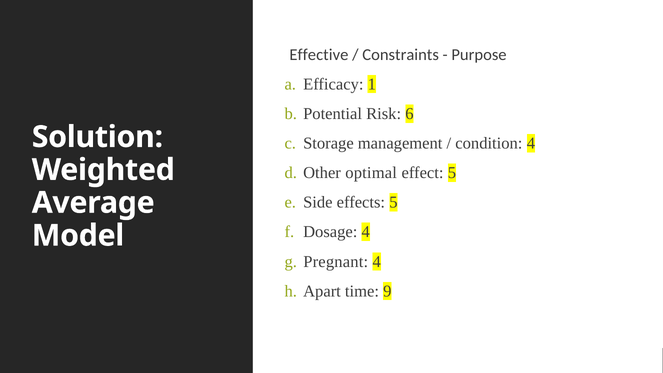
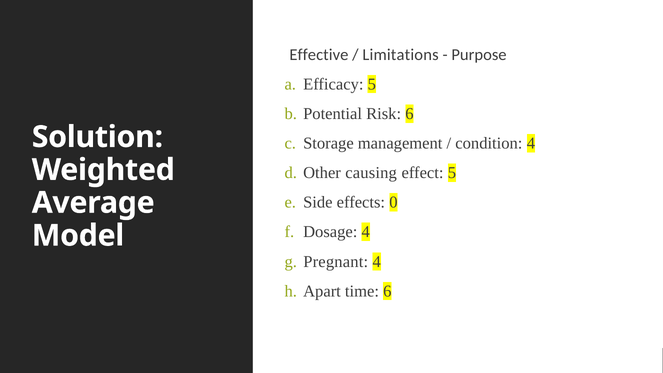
Constraints: Constraints -> Limitations
Efficacy 1: 1 -> 5
optimal: optimal -> causing
effects 5: 5 -> 0
time 9: 9 -> 6
